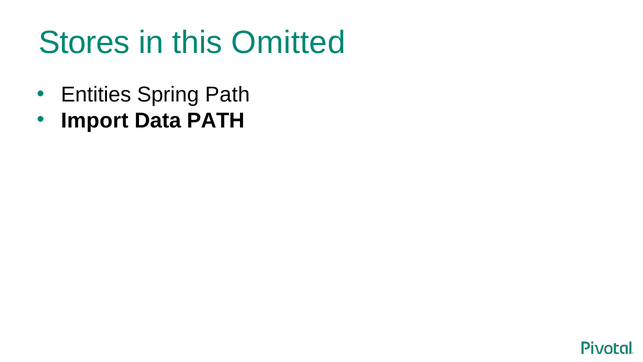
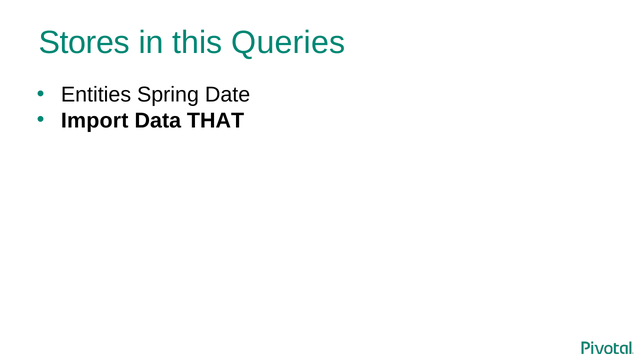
Omitted: Omitted -> Queries
Spring Path: Path -> Date
Data PATH: PATH -> THAT
